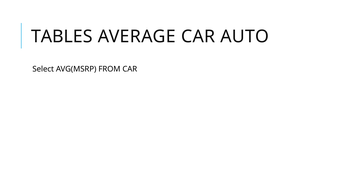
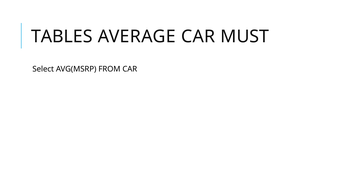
AUTO: AUTO -> MUST
